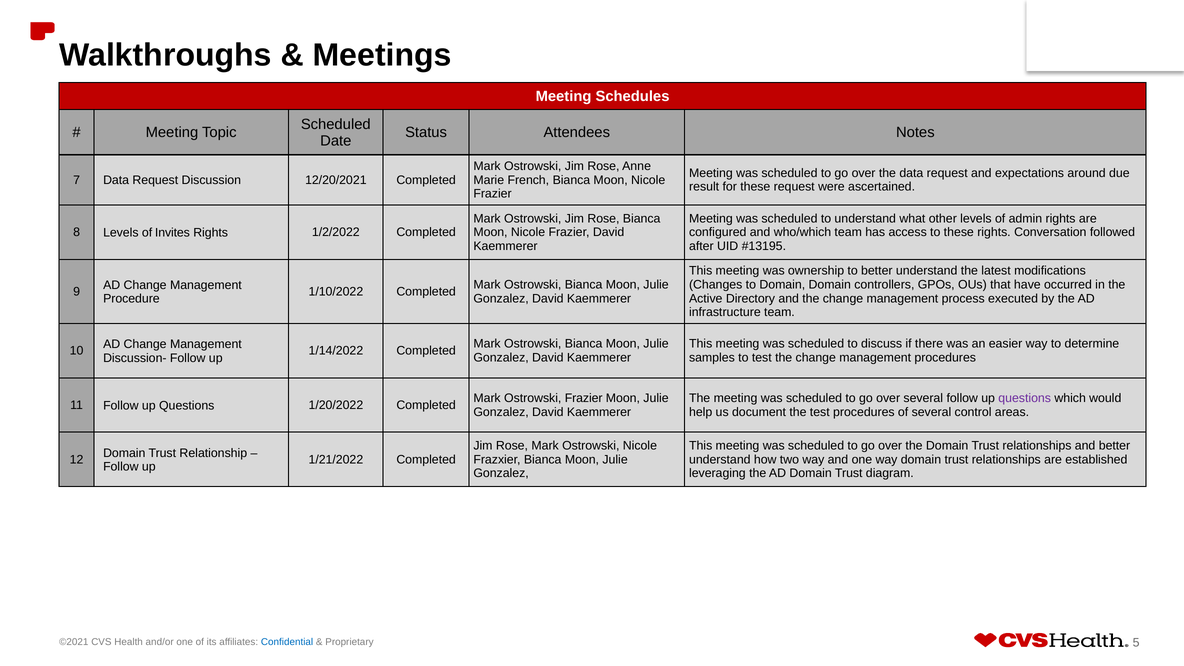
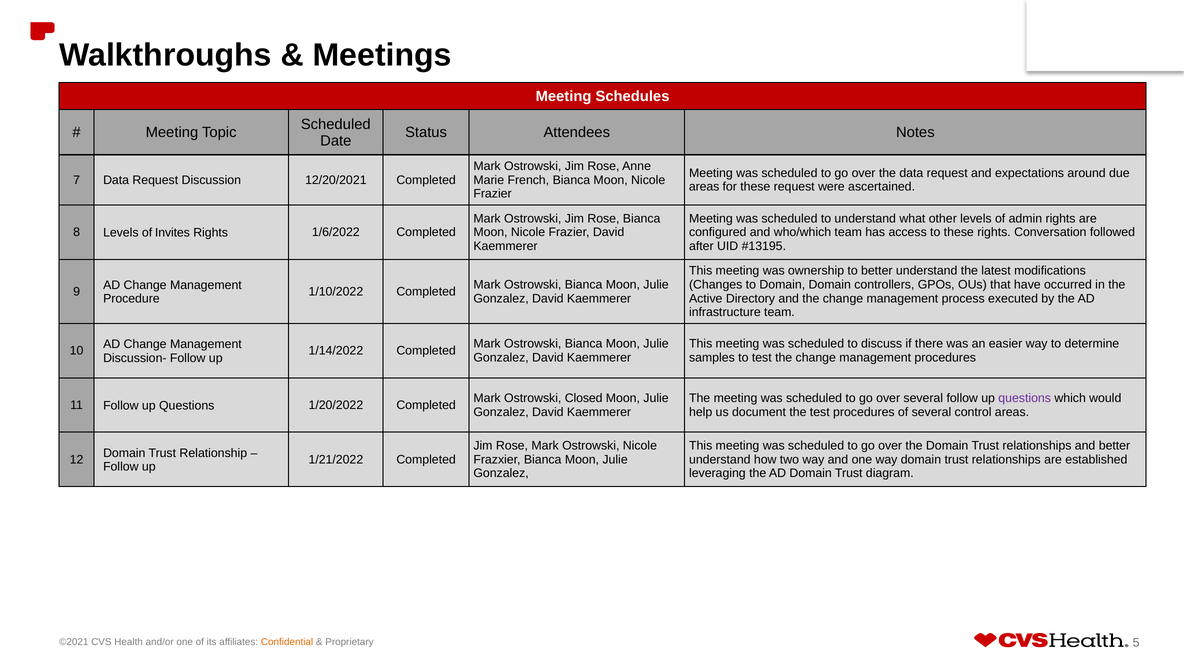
result at (704, 187): result -> areas
1/2/2022: 1/2/2022 -> 1/6/2022
Ostrowski Frazier: Frazier -> Closed
Confidential colour: blue -> orange
